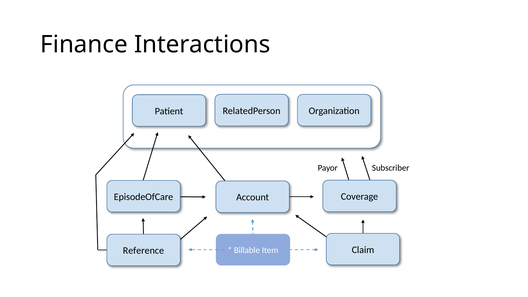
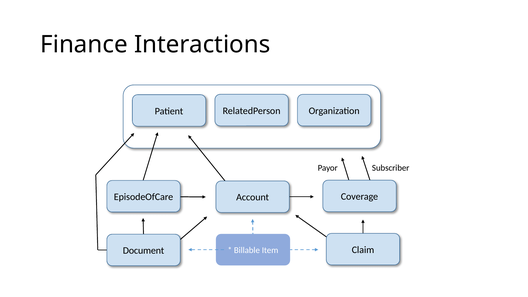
Reference: Reference -> Document
